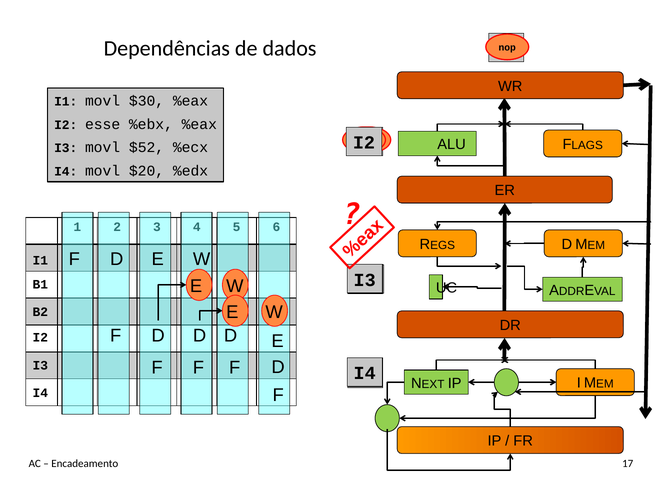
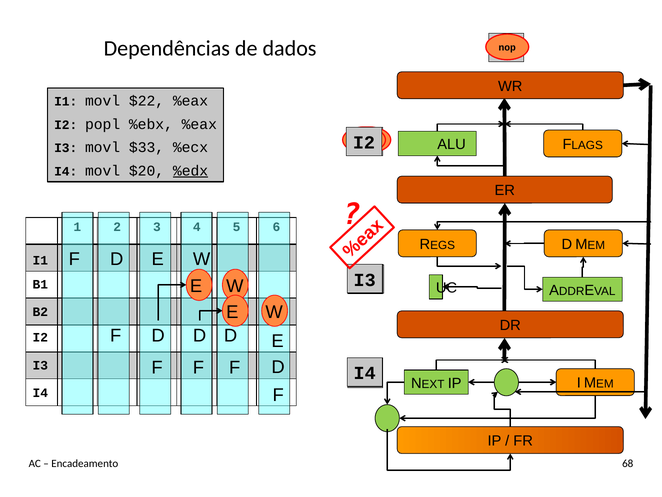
$30: $30 -> $22
esse: esse -> popl
$52: $52 -> $33
%edx underline: none -> present
17: 17 -> 68
